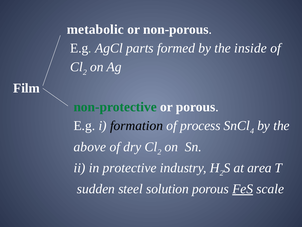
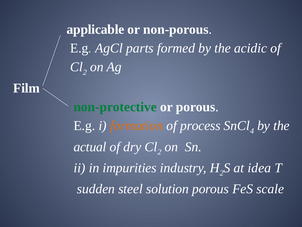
metabolic: metabolic -> applicable
inside: inside -> acidic
formation colour: black -> orange
above: above -> actual
protective: protective -> impurities
area: area -> idea
FeS underline: present -> none
